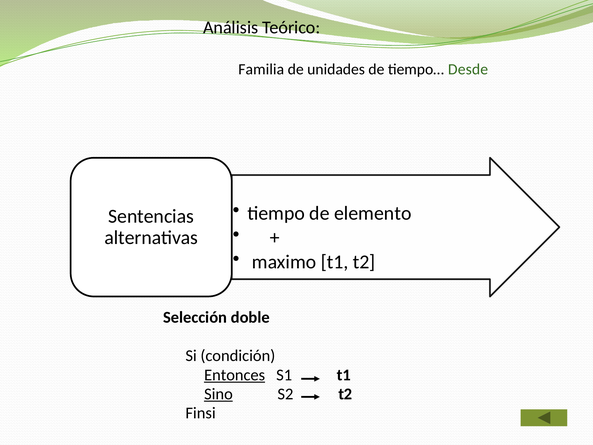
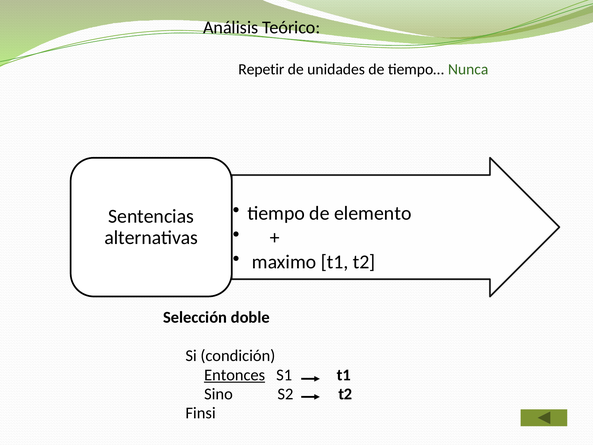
Familia: Familia -> Repetir
Desde: Desde -> Nunca
Sino underline: present -> none
